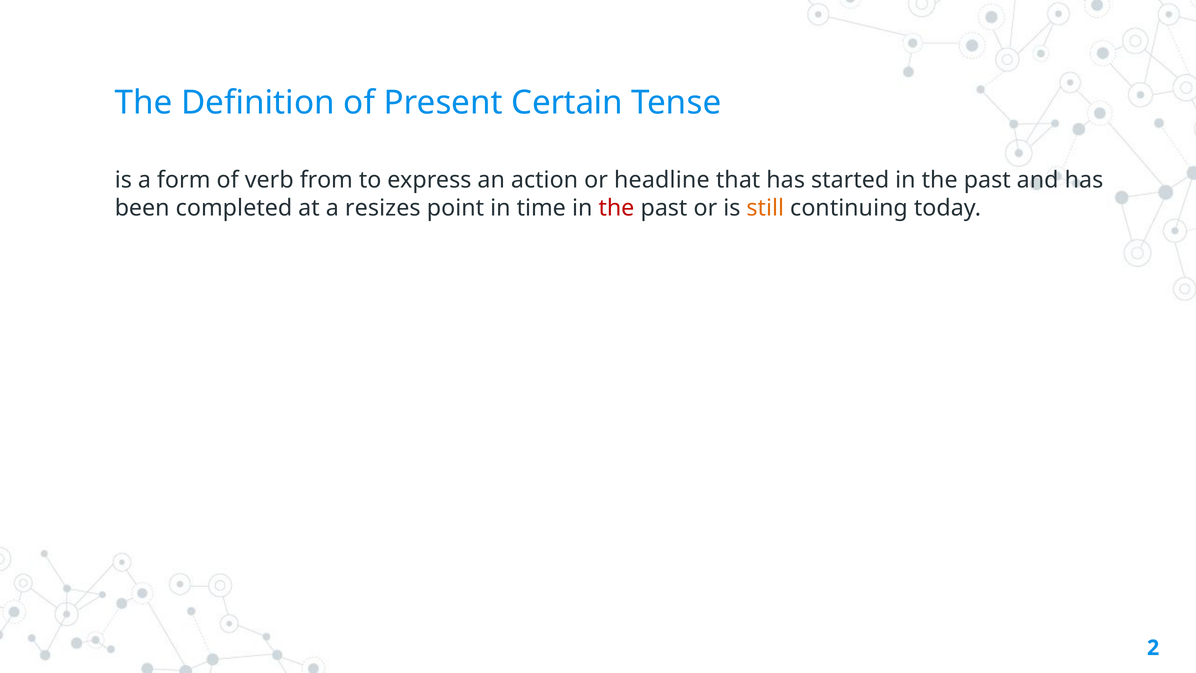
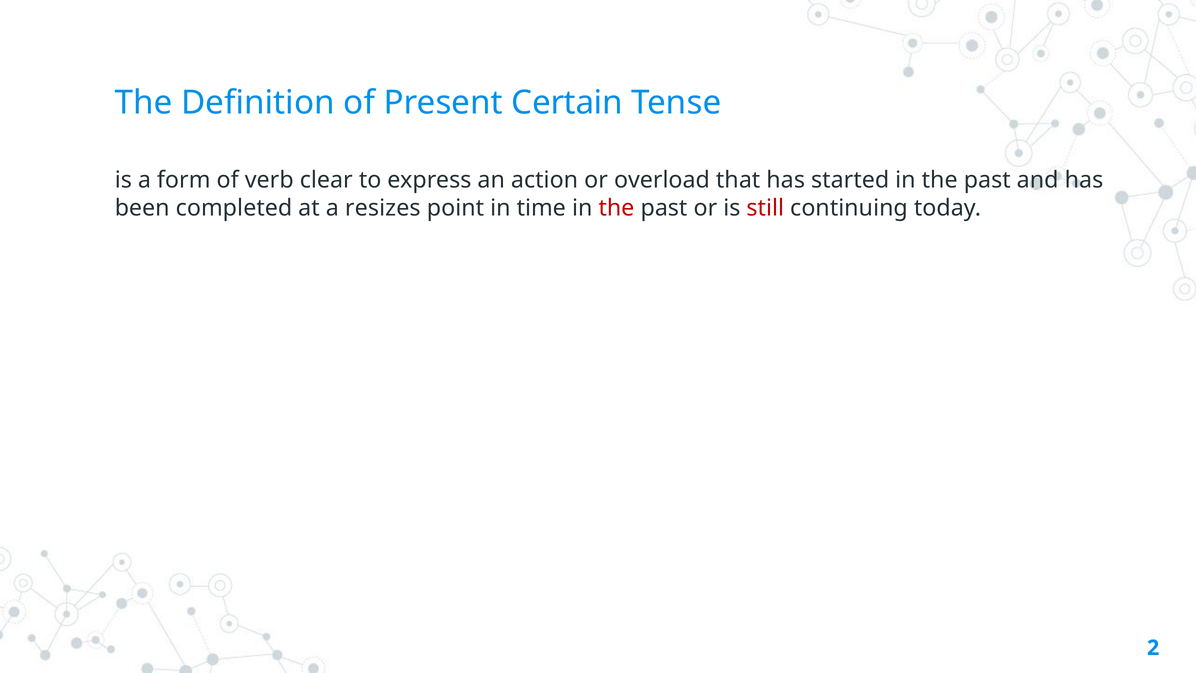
from: from -> clear
headline: headline -> overload
still colour: orange -> red
